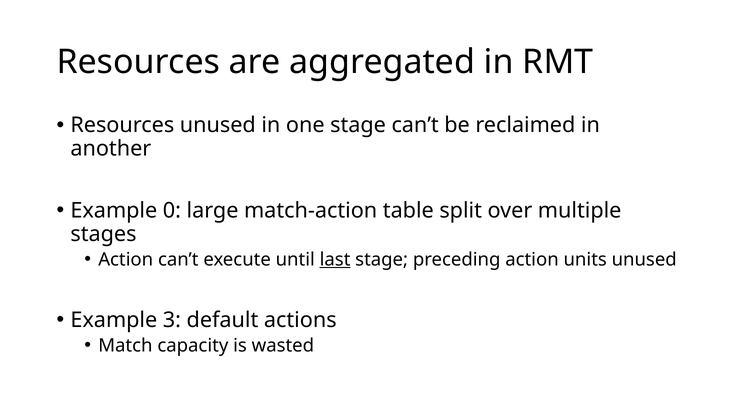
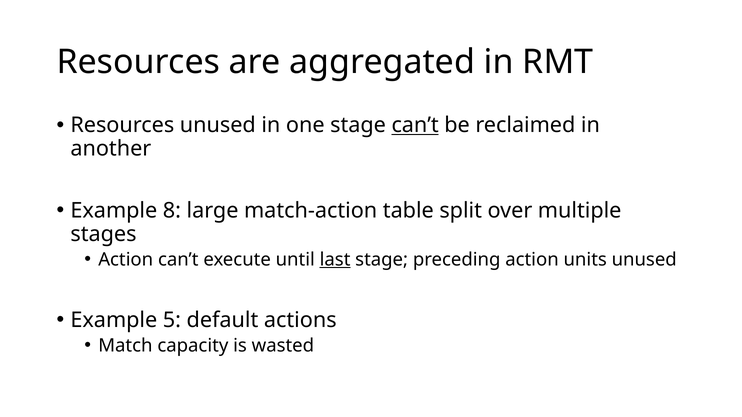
can’t at (415, 125) underline: none -> present
0: 0 -> 8
3: 3 -> 5
